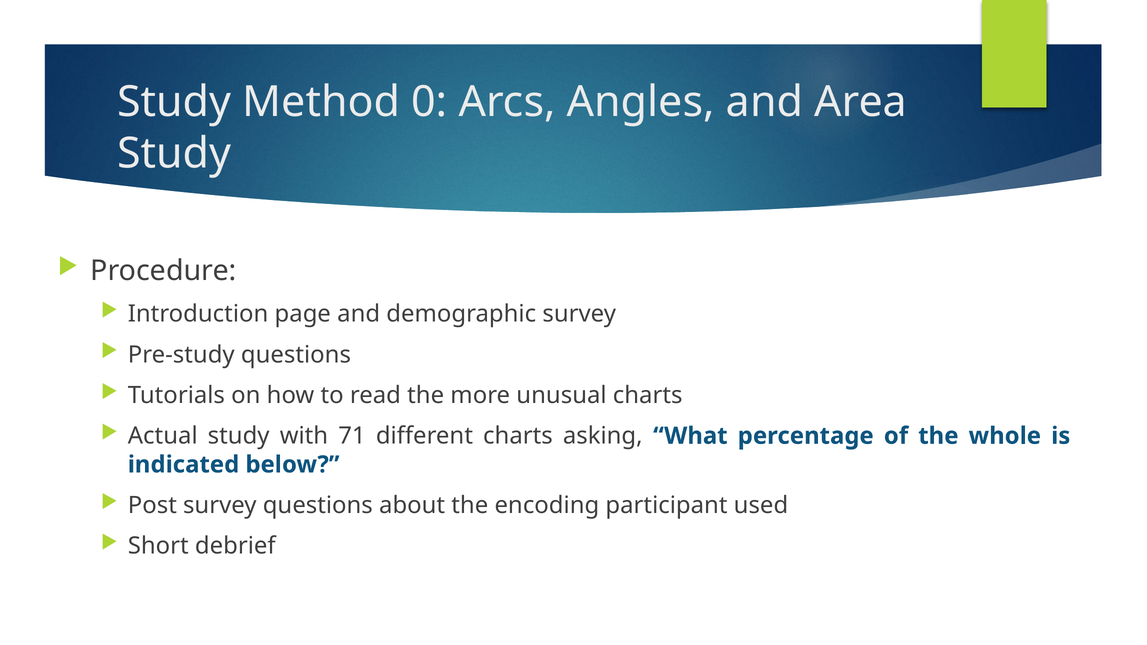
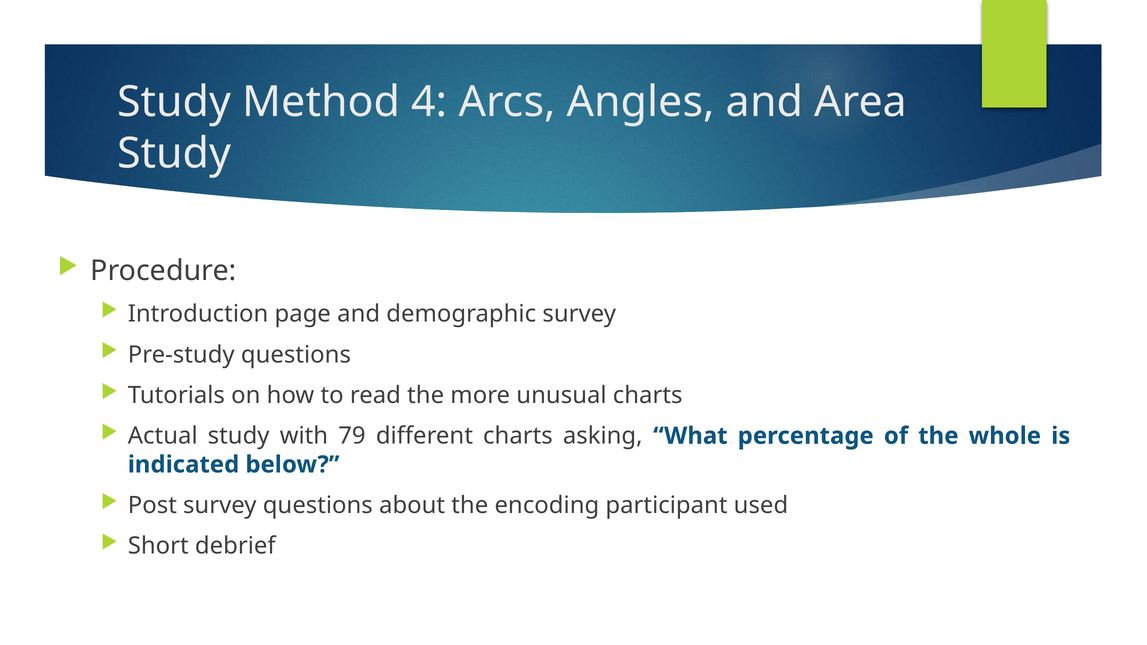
0: 0 -> 4
71: 71 -> 79
